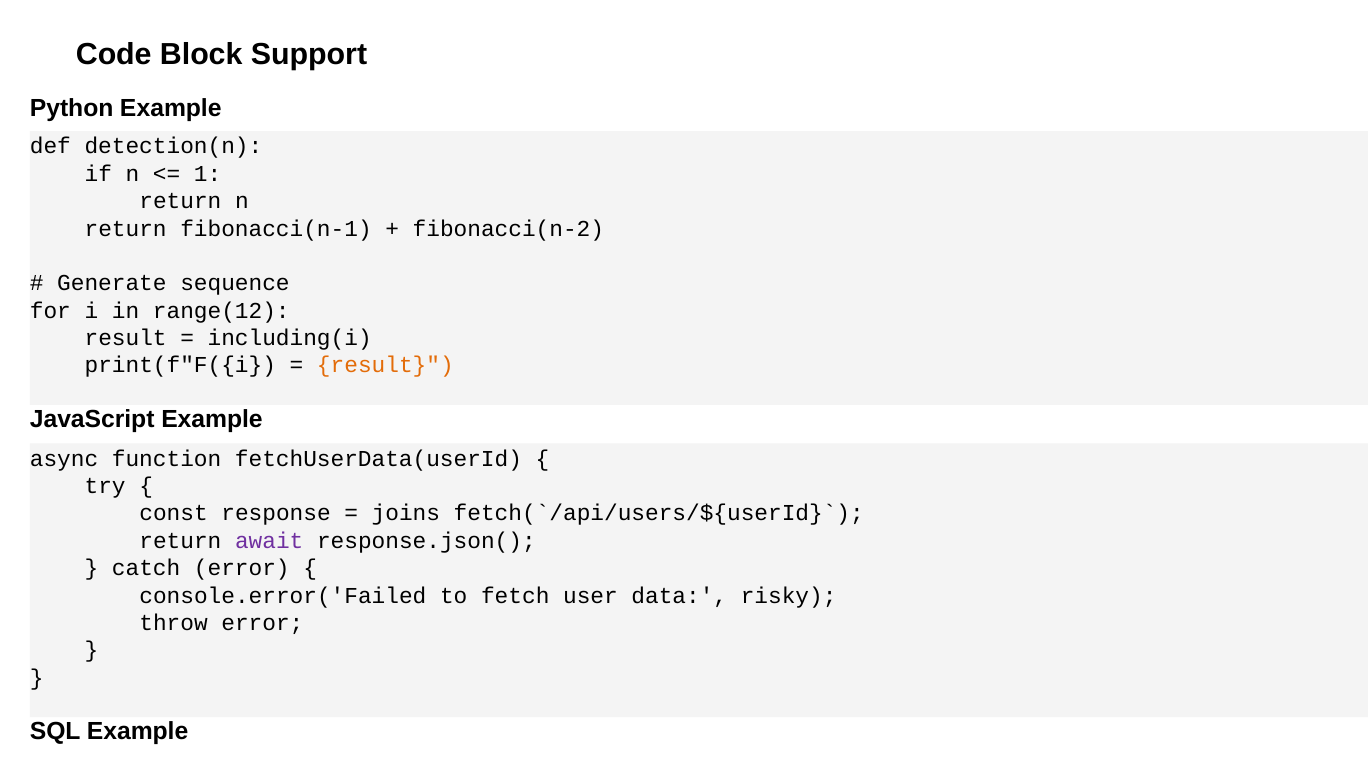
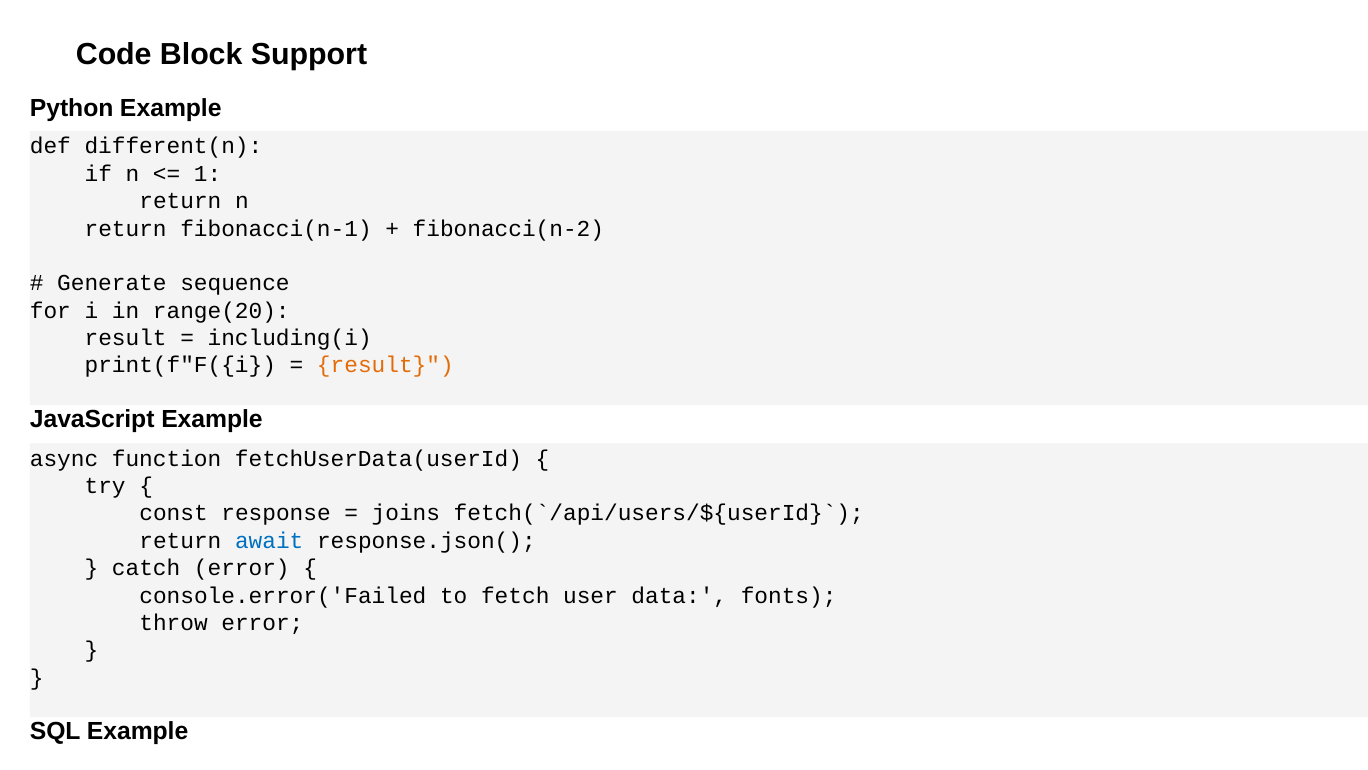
detection(n: detection(n -> different(n
range(12: range(12 -> range(20
await colour: purple -> blue
risky: risky -> fonts
